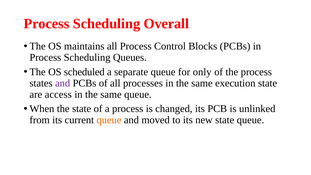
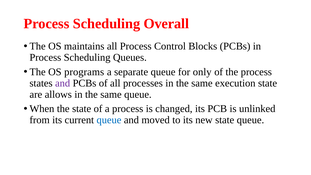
scheduled: scheduled -> programs
access: access -> allows
queue at (109, 120) colour: orange -> blue
